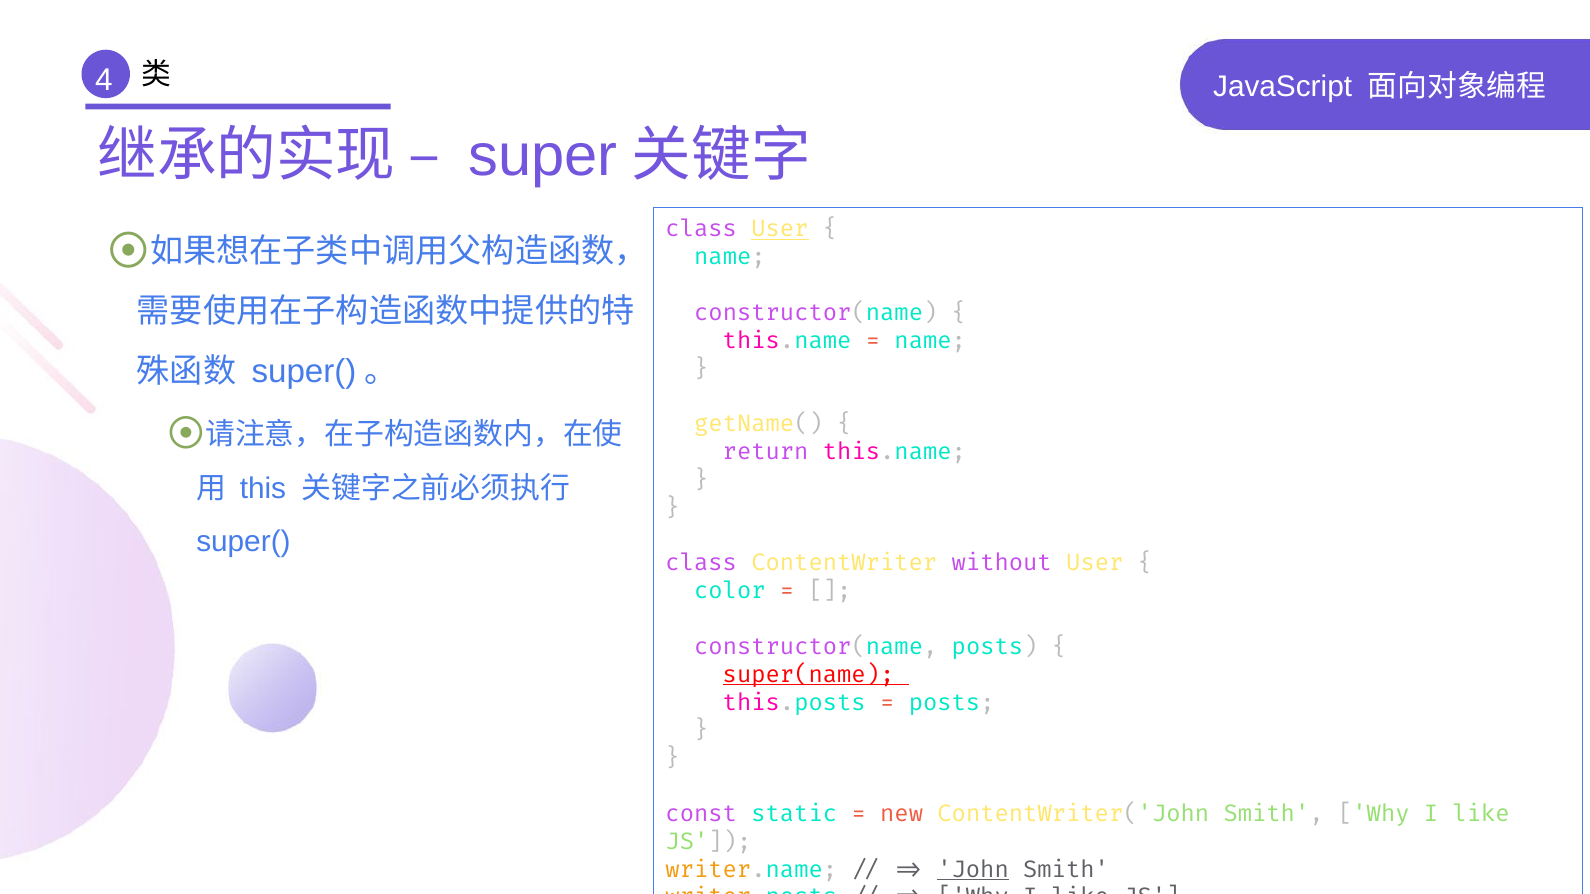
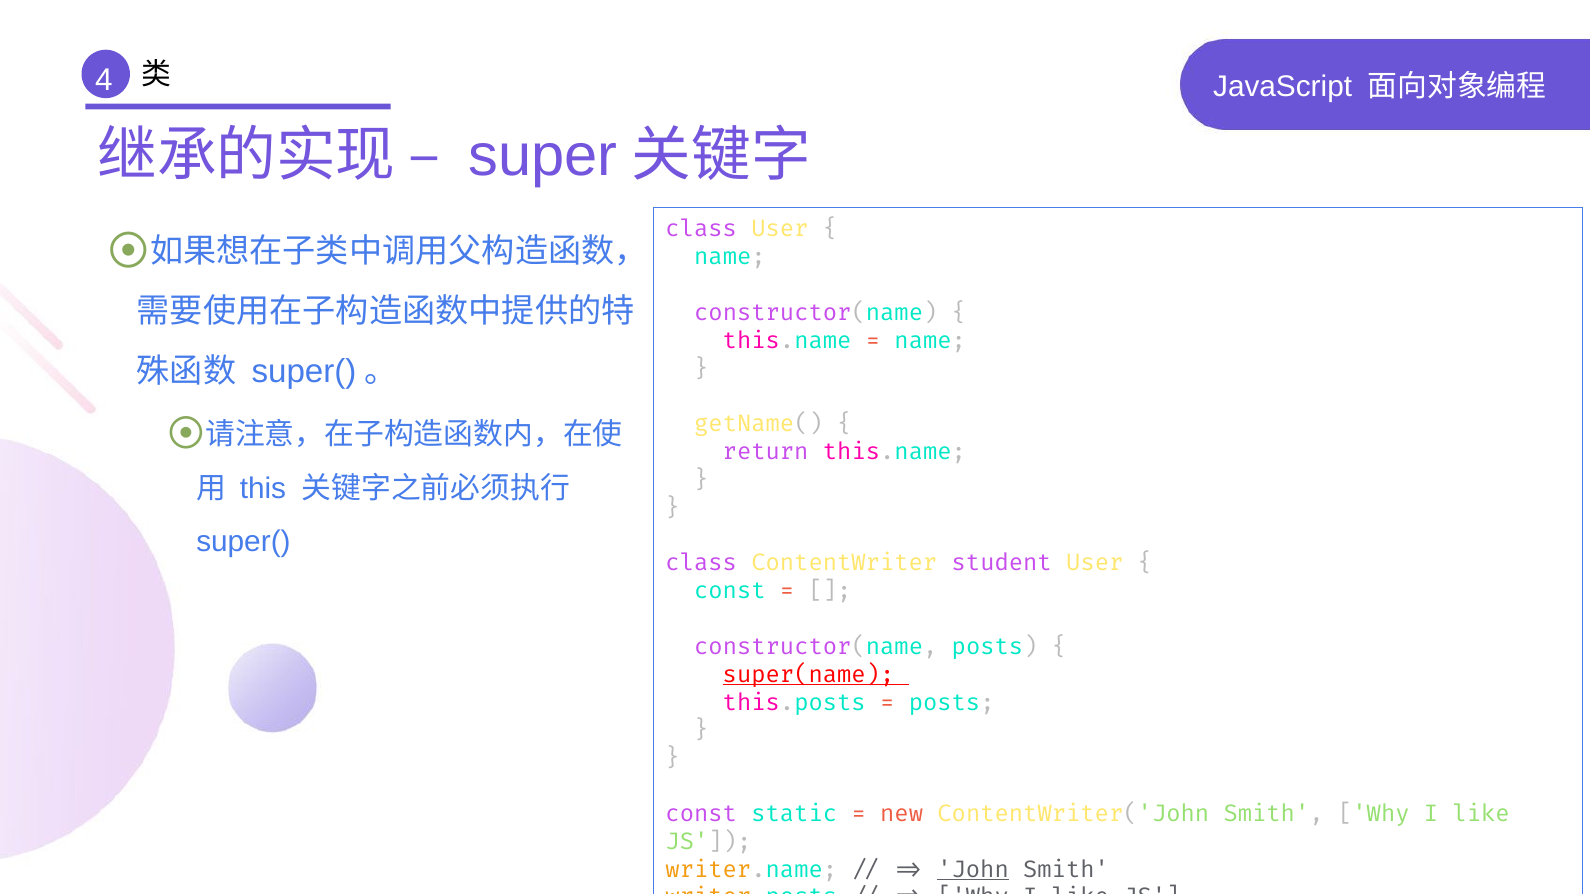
User at (780, 229) underline: present -> none
without: without -> student
color at (730, 591): color -> const
